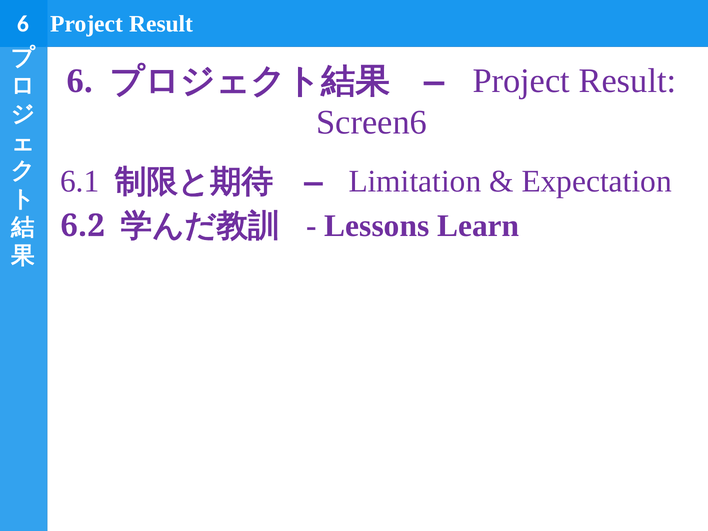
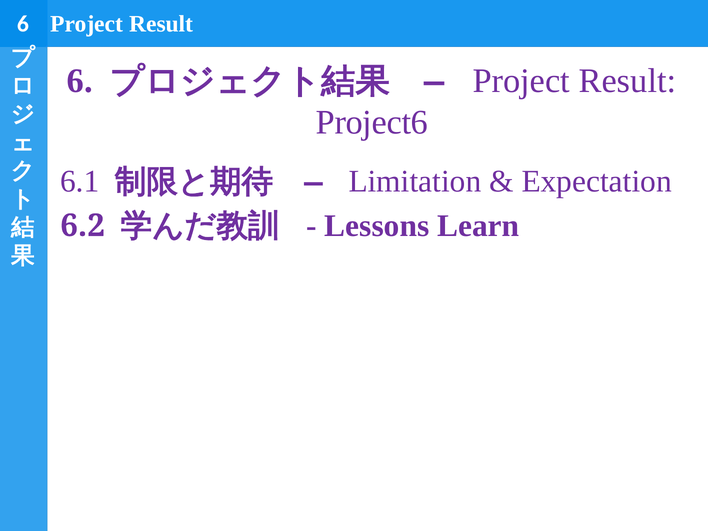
Screen6: Screen6 -> Project6
